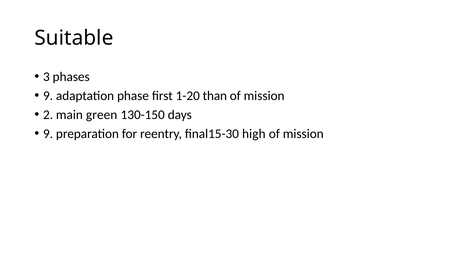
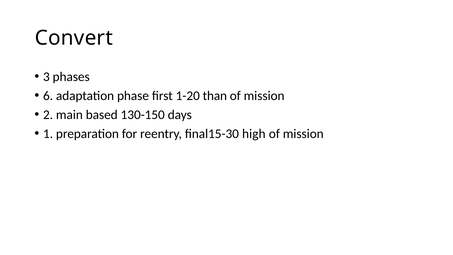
Suitable: Suitable -> Convert
9 at (48, 96): 9 -> 6
green: green -> based
9 at (48, 134): 9 -> 1
